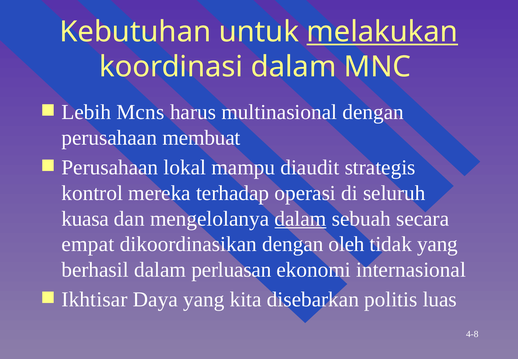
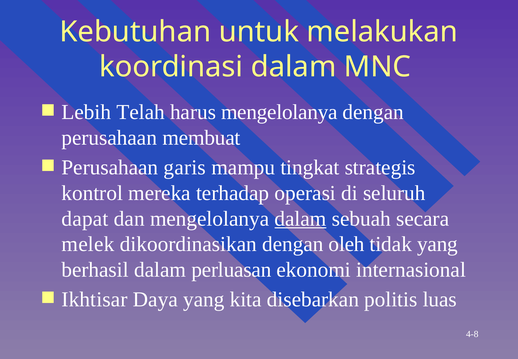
melakukan underline: present -> none
Mcns: Mcns -> Telah
harus multinasional: multinasional -> mengelolanya
lokal: lokal -> garis
diaudit: diaudit -> tingkat
kuasa: kuasa -> dapat
empat: empat -> melek
